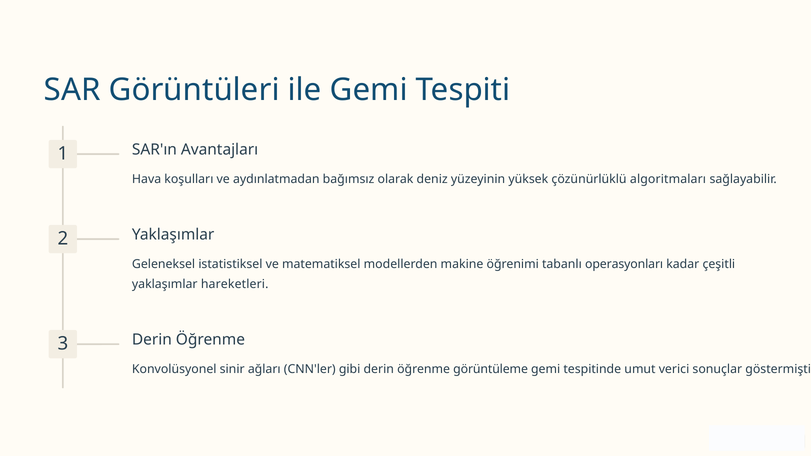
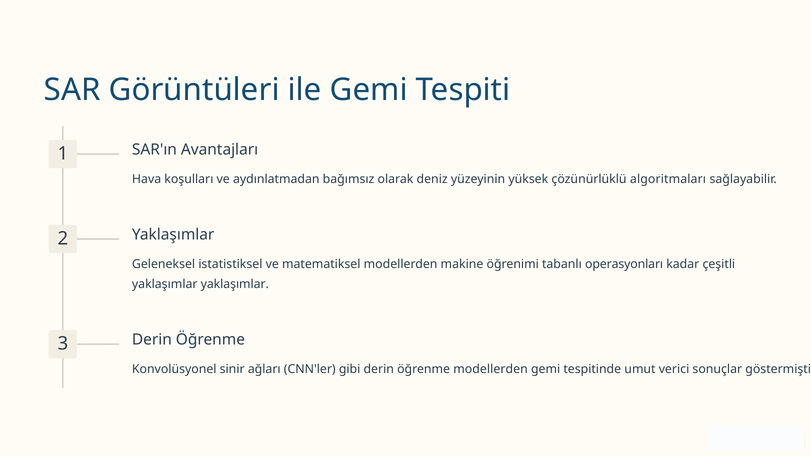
yaklaşımlar hareketleri: hareketleri -> yaklaşımlar
öğrenme görüntüleme: görüntüleme -> modellerden
